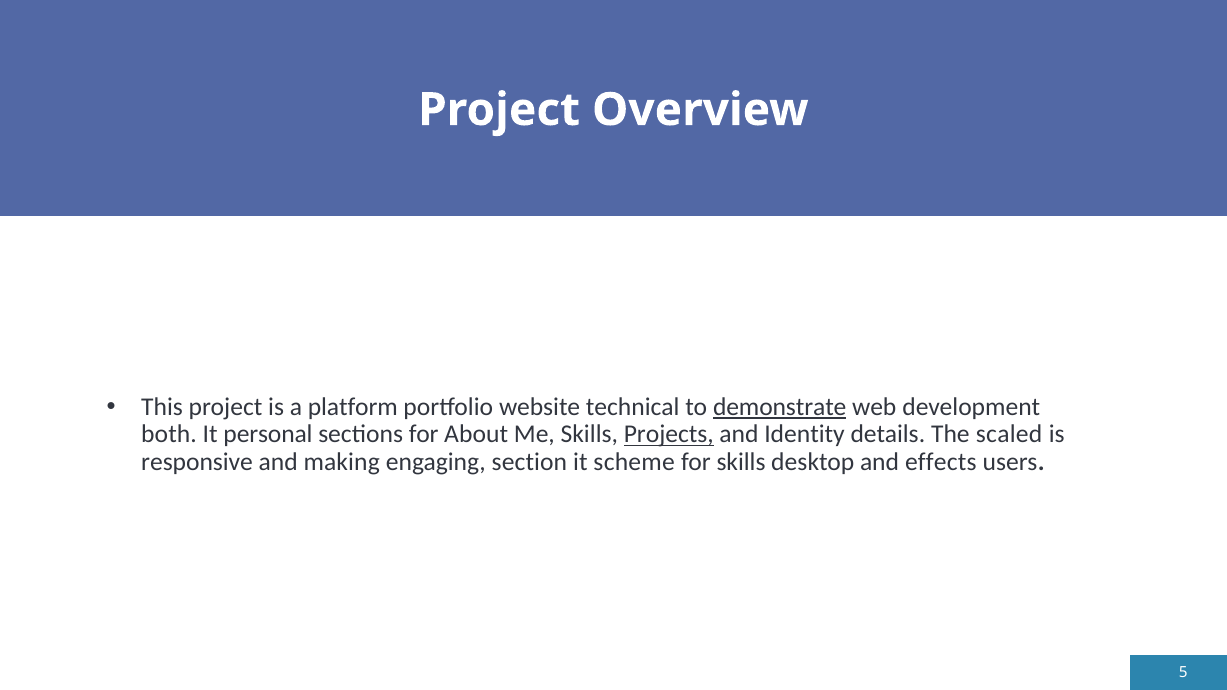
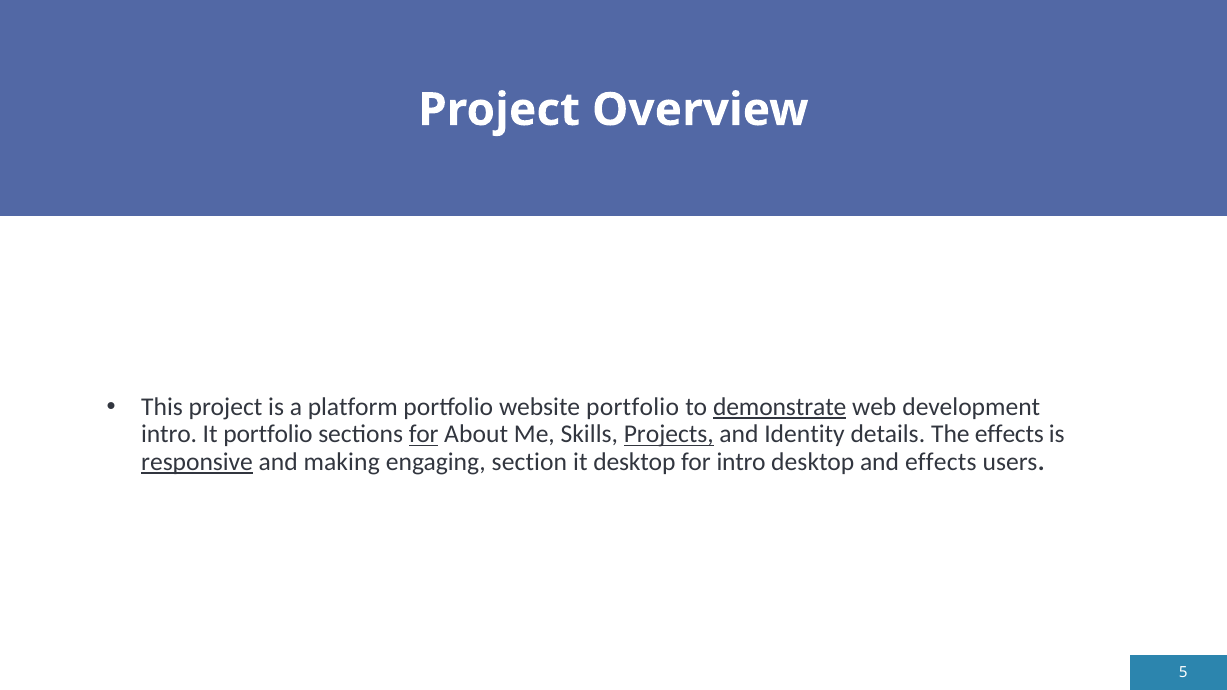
website technical: technical -> portfolio
both at (169, 435): both -> intro
It personal: personal -> portfolio
for at (424, 435) underline: none -> present
The scaled: scaled -> effects
responsive underline: none -> present
it scheme: scheme -> desktop
for skills: skills -> intro
